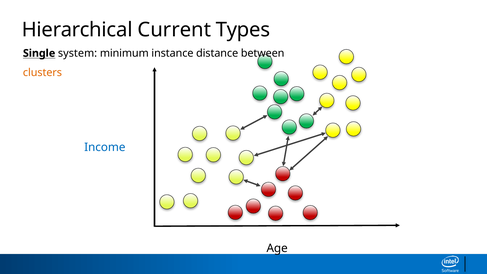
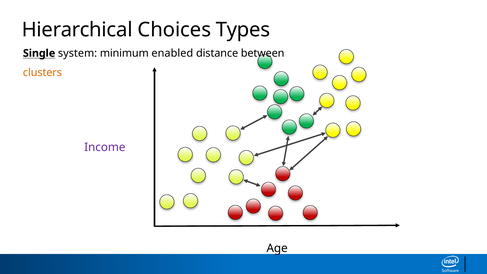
Current: Current -> Choices
instance: instance -> enabled
Income colour: blue -> purple
